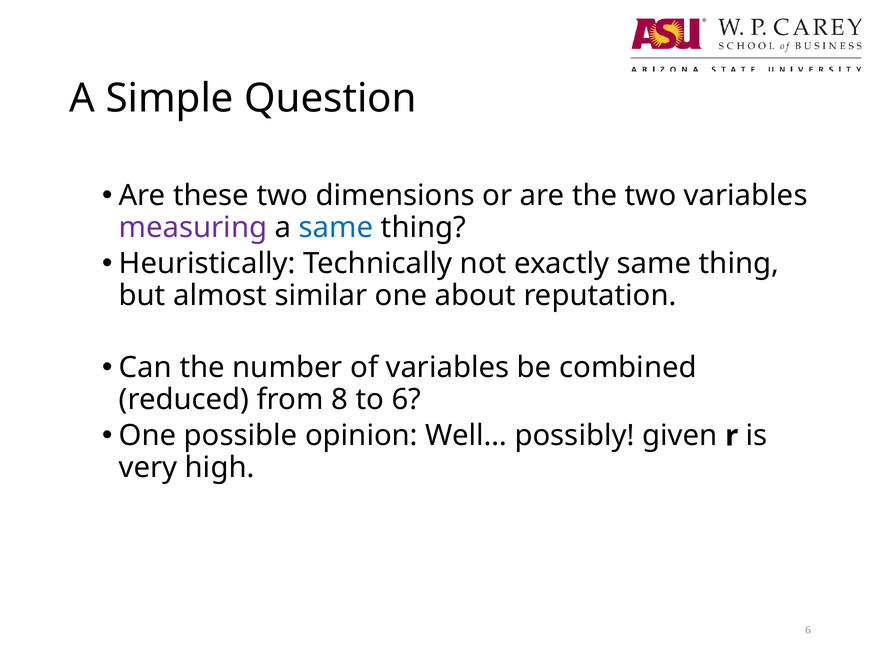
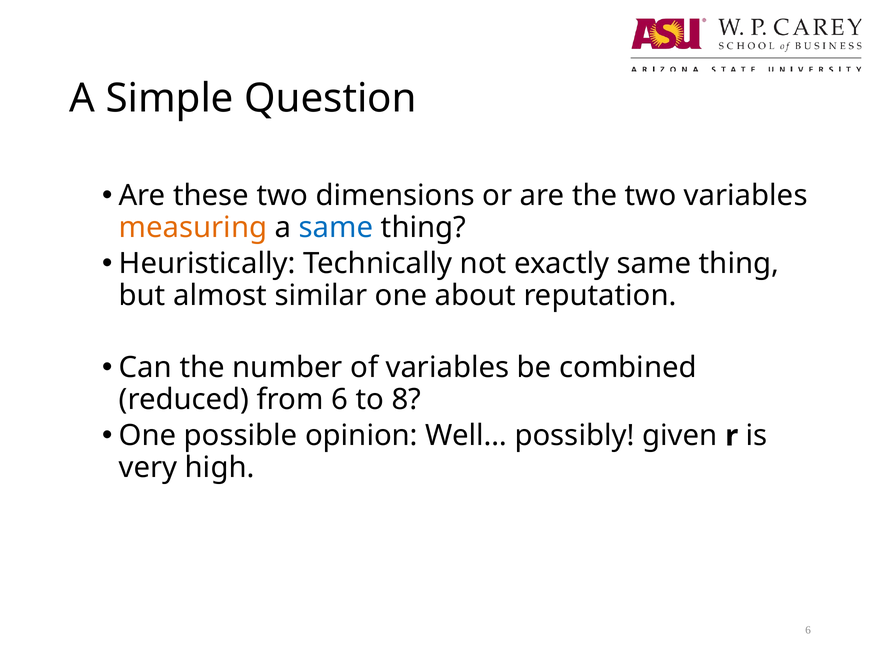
measuring colour: purple -> orange
from 8: 8 -> 6
to 6: 6 -> 8
